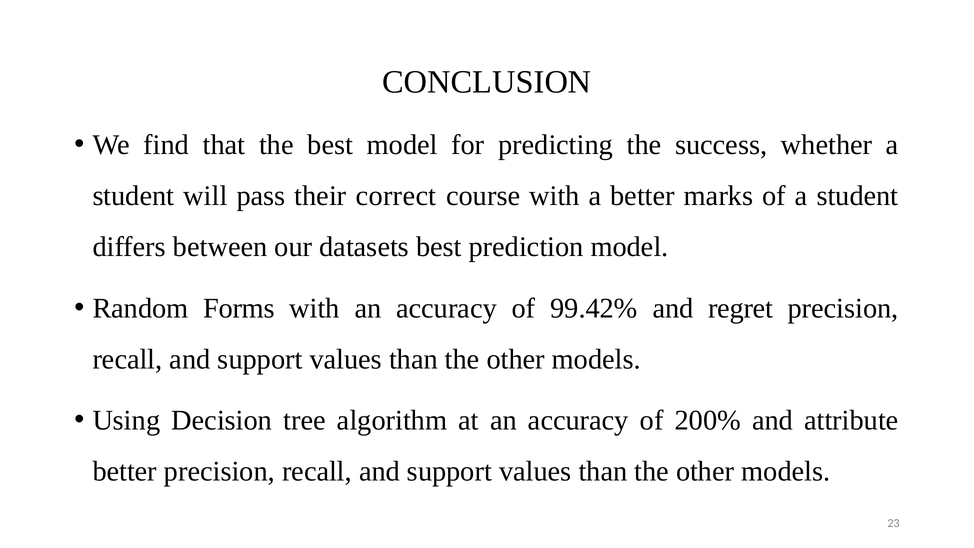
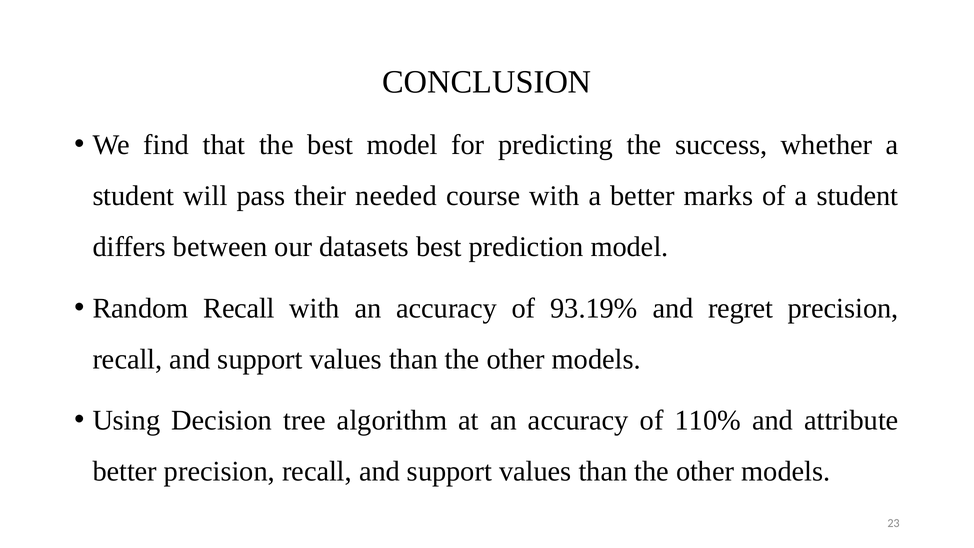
correct: correct -> needed
Random Forms: Forms -> Recall
99.42%: 99.42% -> 93.19%
200%: 200% -> 110%
